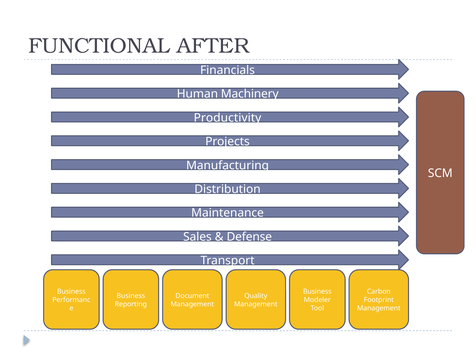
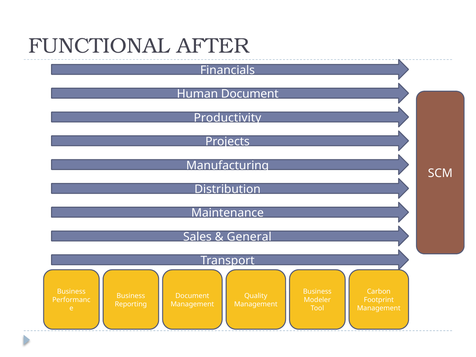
Human Machinery: Machinery -> Document
Defense: Defense -> General
